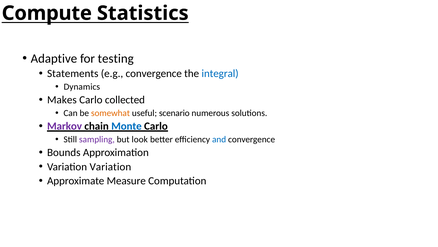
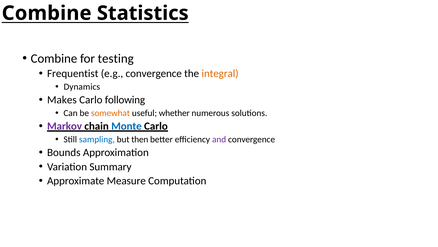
Compute at (47, 13): Compute -> Combine
Adaptive at (54, 58): Adaptive -> Combine
Statements: Statements -> Frequentist
integral colour: blue -> orange
collected: collected -> following
scenario: scenario -> whether
sampling colour: purple -> blue
look: look -> then
and colour: blue -> purple
Variation Variation: Variation -> Summary
